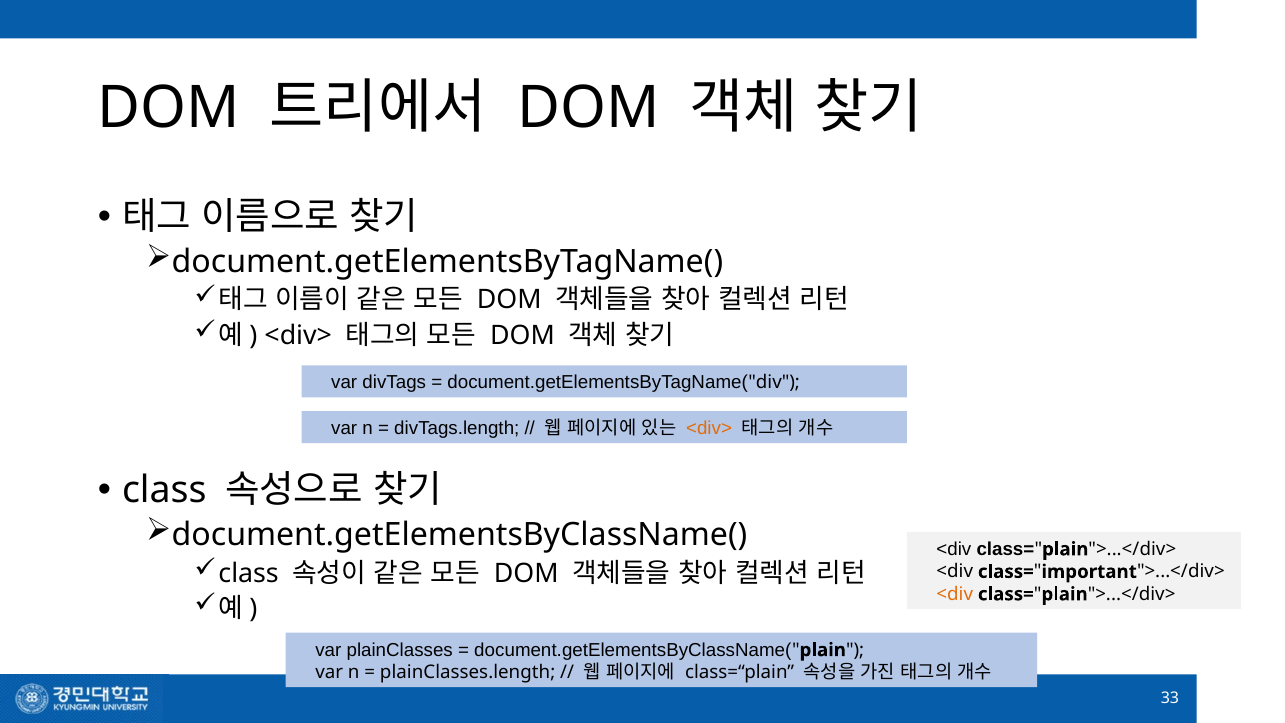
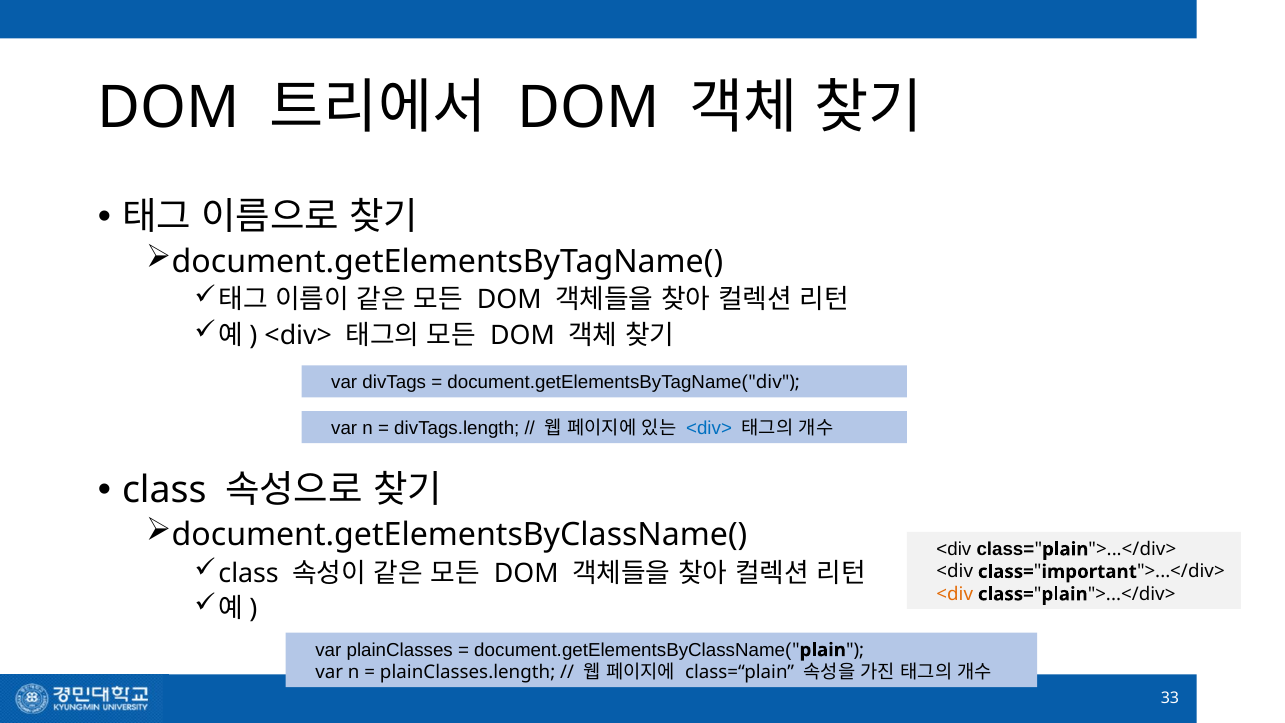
<div> at (709, 428) colour: orange -> blue
